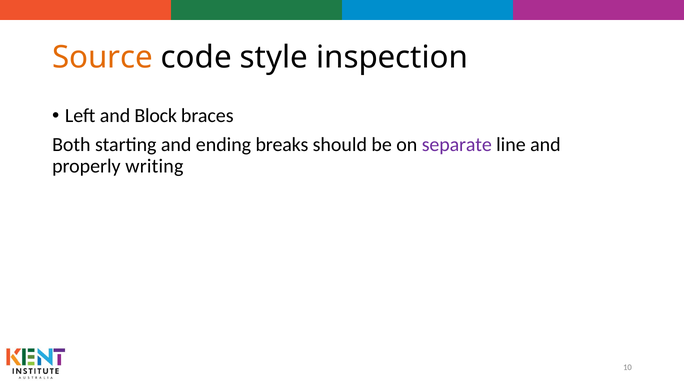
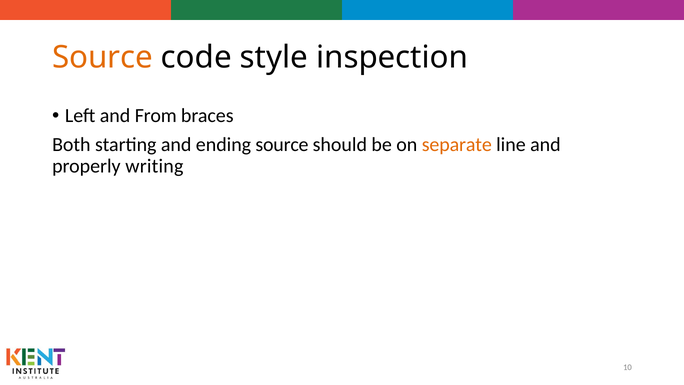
Block: Block -> From
ending breaks: breaks -> source
separate colour: purple -> orange
